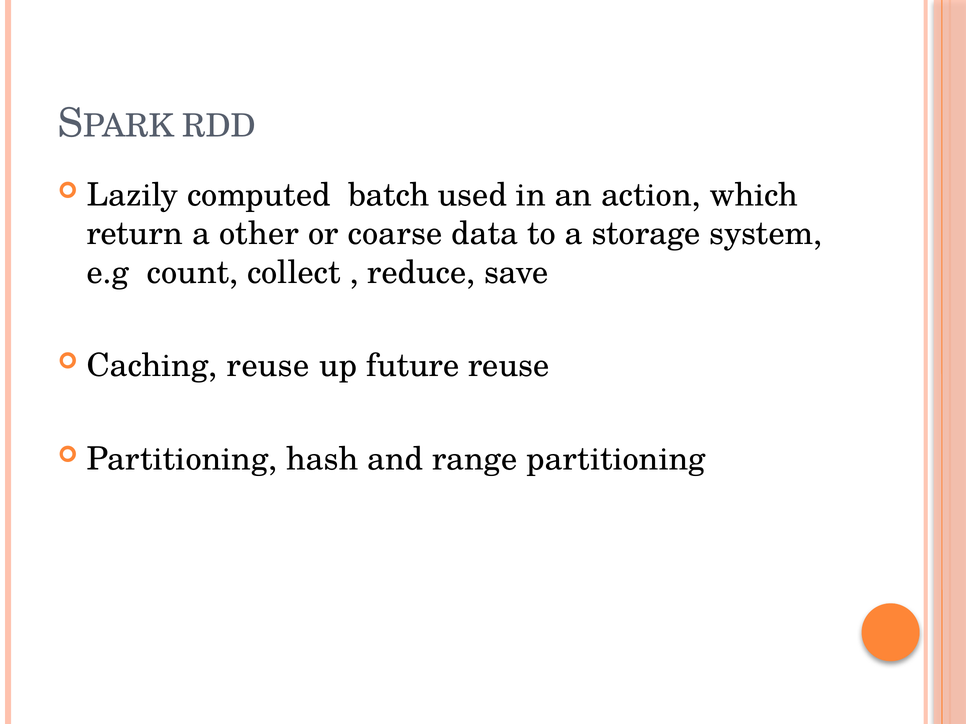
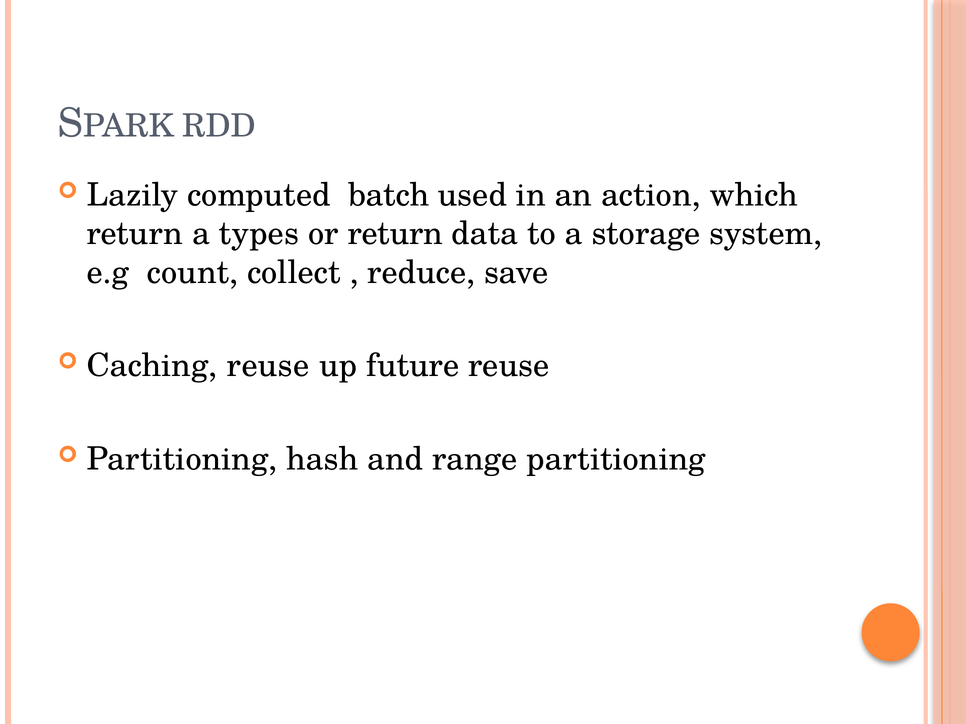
other: other -> types
or coarse: coarse -> return
